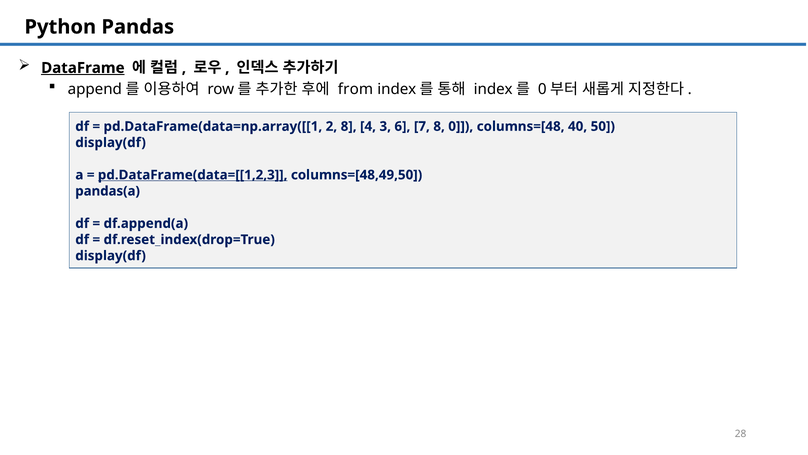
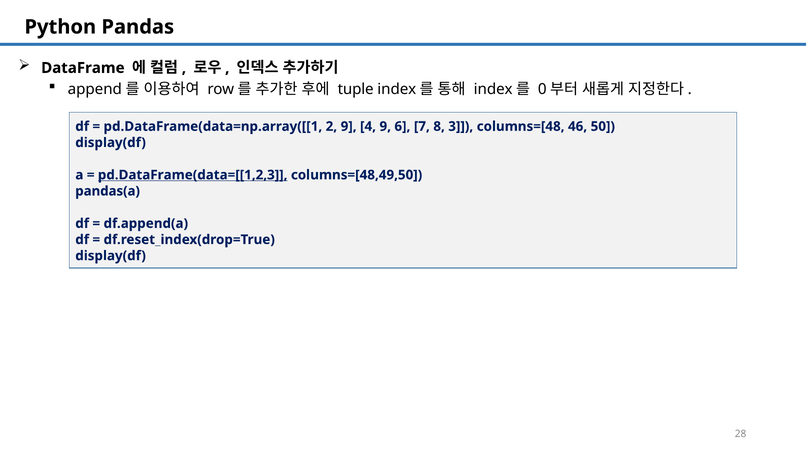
DataFrame underline: present -> none
from: from -> tuple
2 8: 8 -> 9
4 3: 3 -> 9
0: 0 -> 3
40: 40 -> 46
